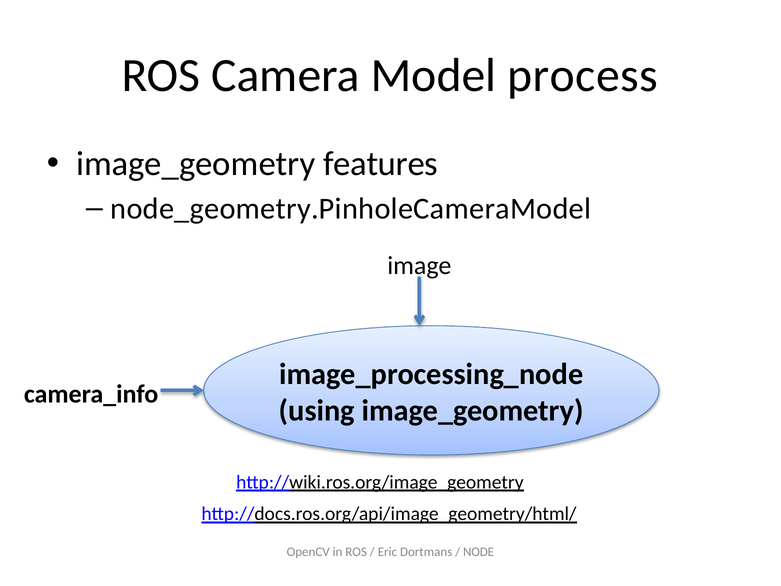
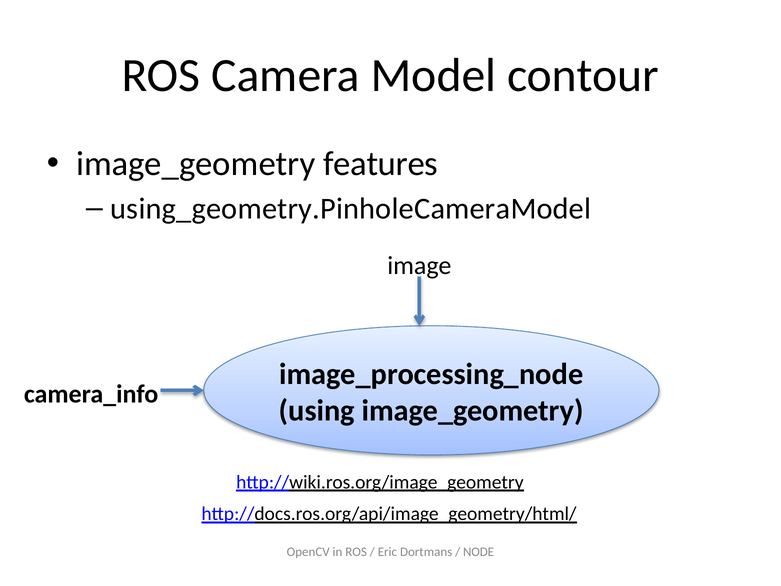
process: process -> contour
node_geometry.PinholeCameraModel: node_geometry.PinholeCameraModel -> using_geometry.PinholeCameraModel
